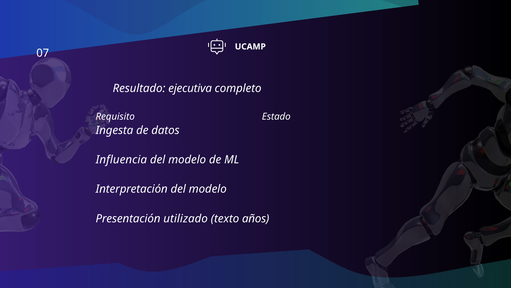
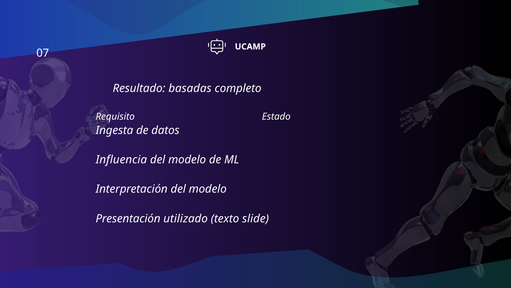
ejecutiva: ejecutiva -> basadas
años: años -> slide
